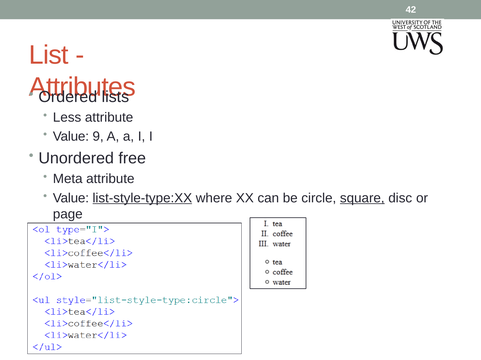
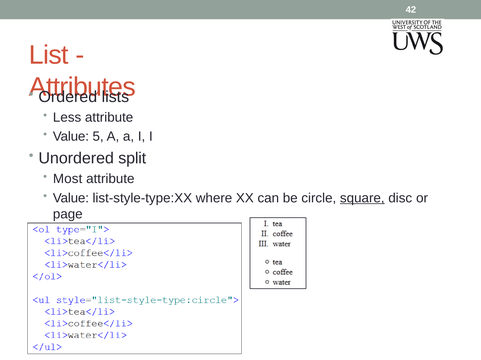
9: 9 -> 5
free: free -> split
Meta: Meta -> Most
list-style-type:XX underline: present -> none
